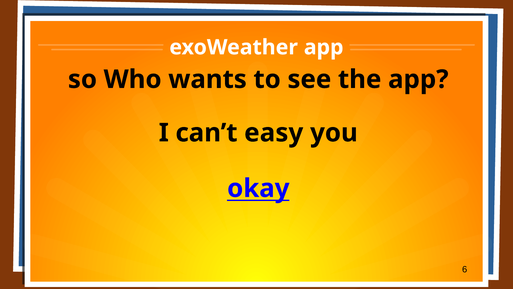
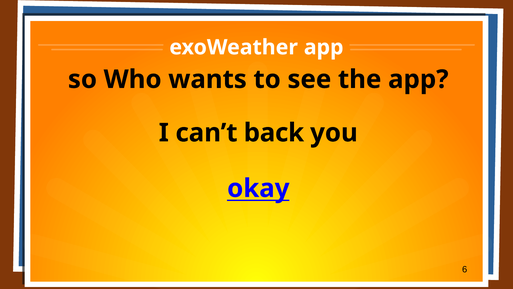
easy: easy -> back
